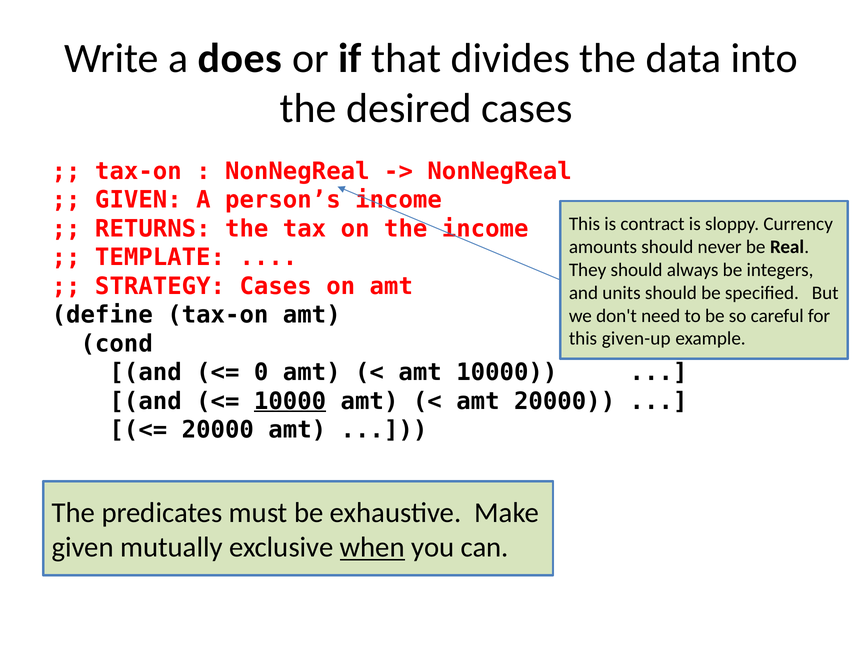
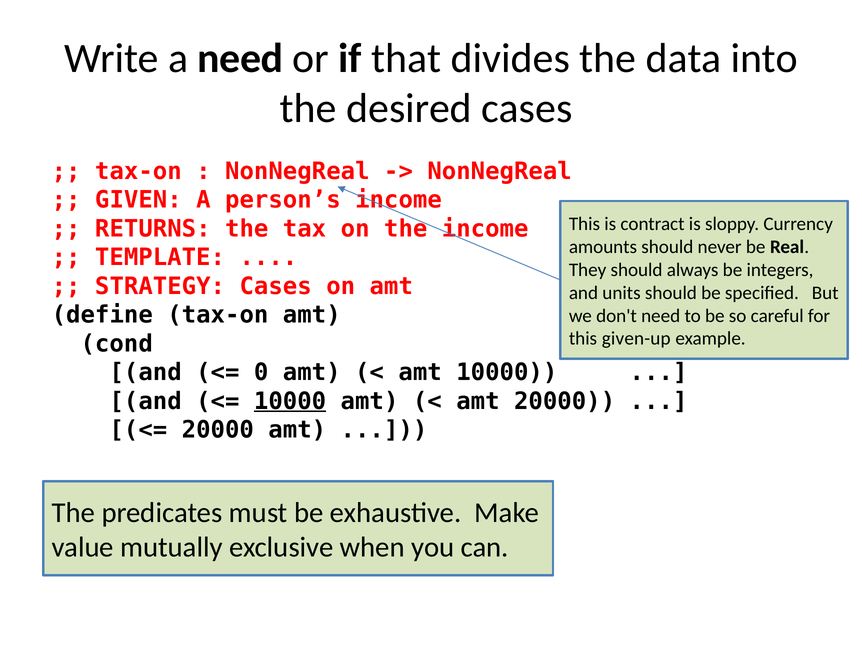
a does: does -> need
given at (83, 548): given -> value
when underline: present -> none
